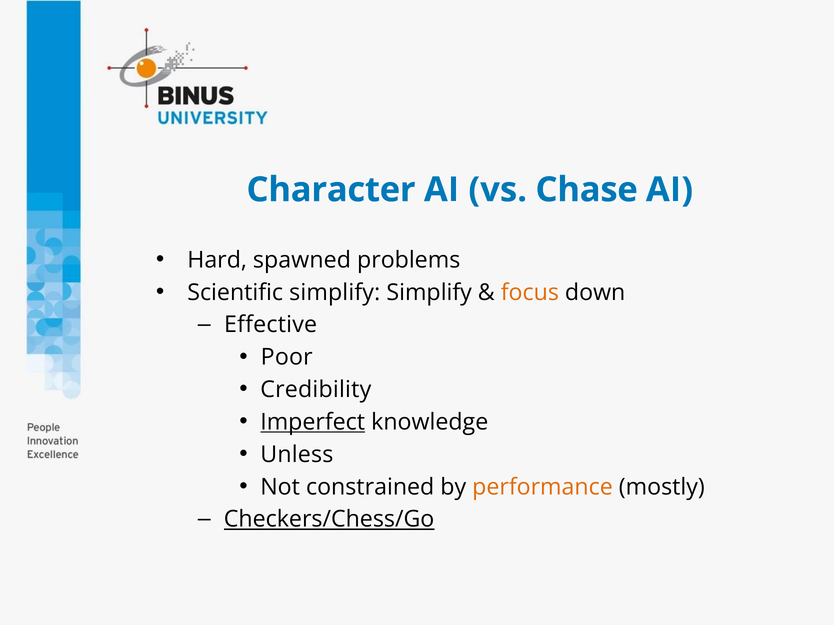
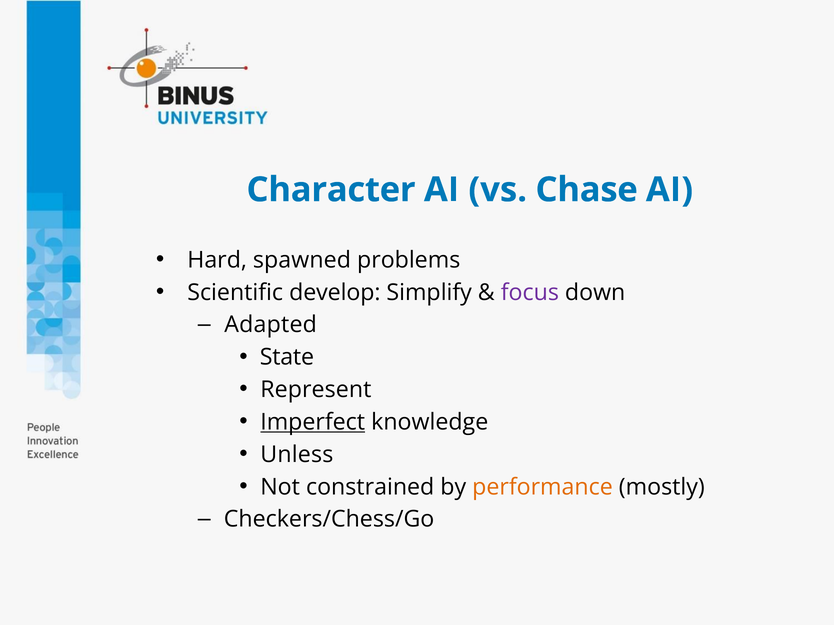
Scientific simplify: simplify -> develop
focus colour: orange -> purple
Effective: Effective -> Adapted
Poor: Poor -> State
Credibility: Credibility -> Represent
Checkers/Chess/Go underline: present -> none
